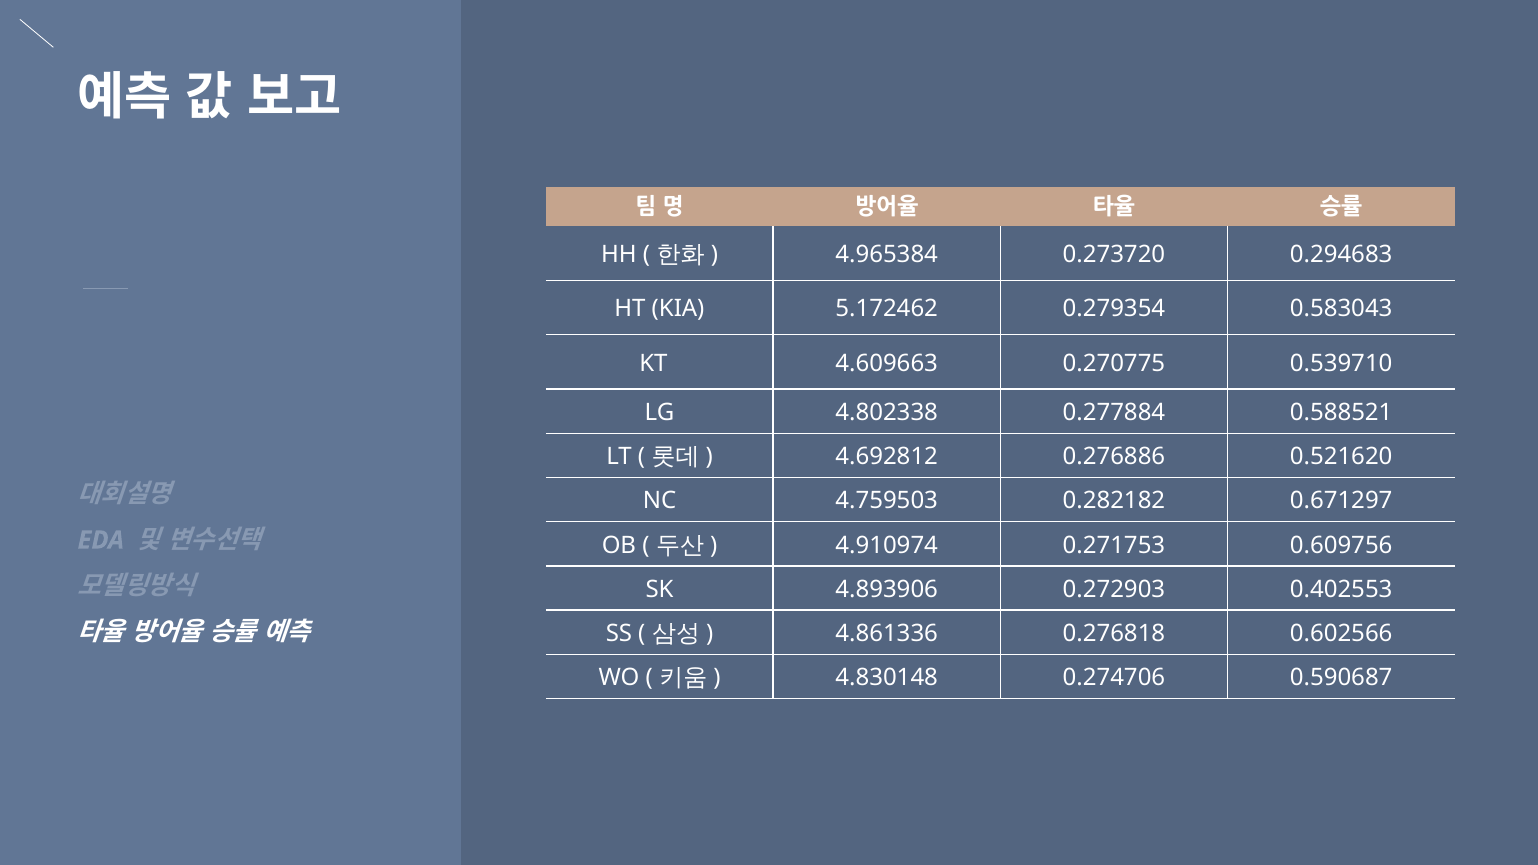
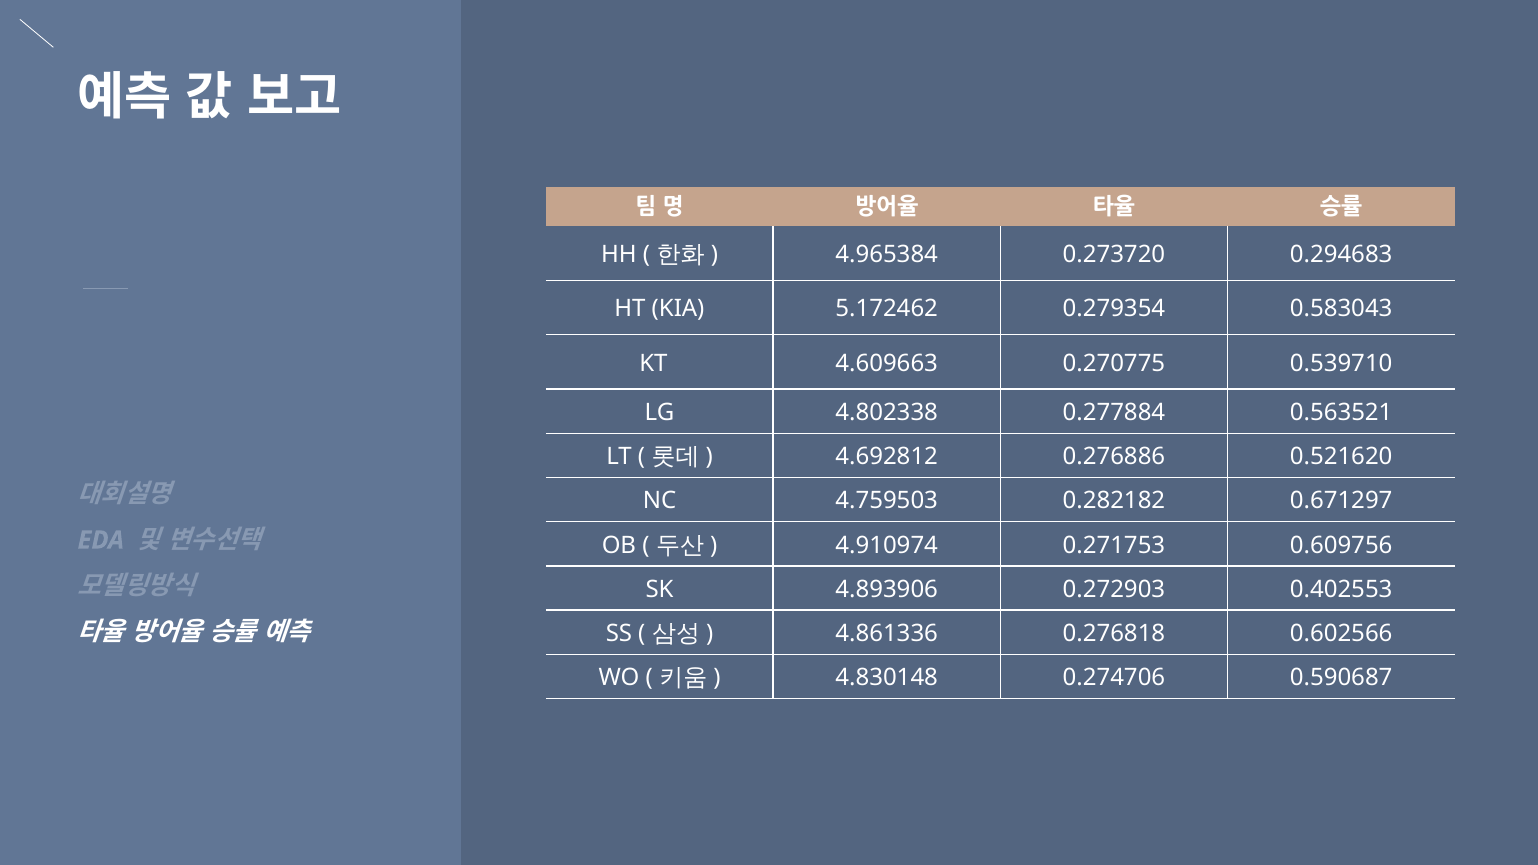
0.588521: 0.588521 -> 0.563521
